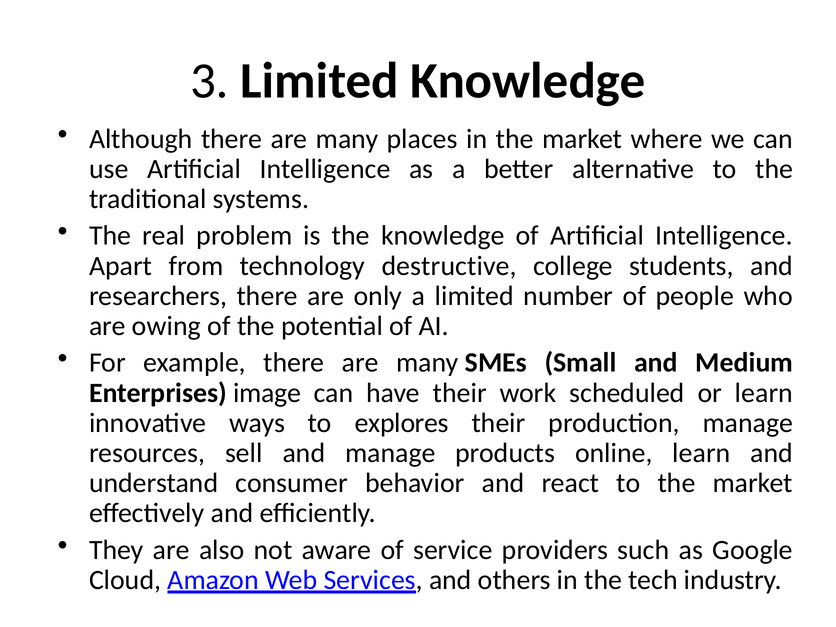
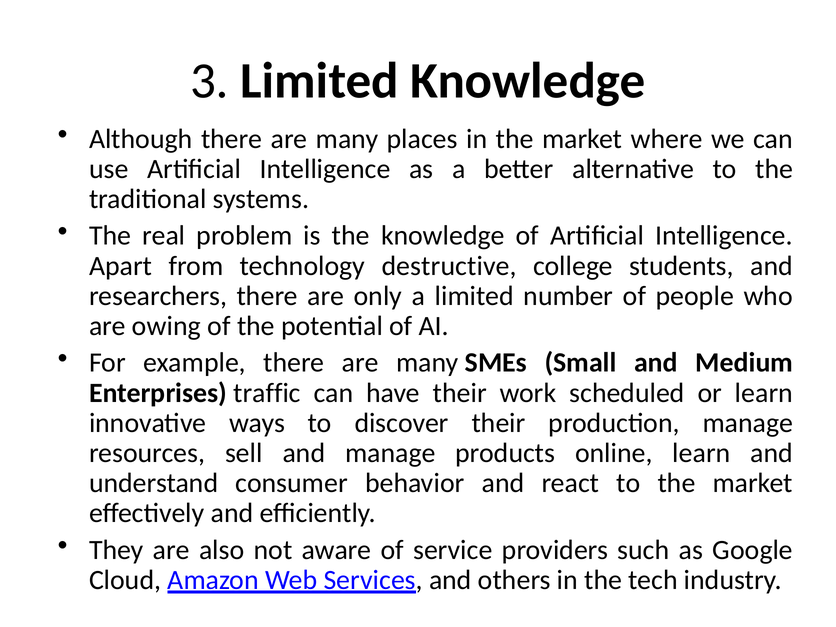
image: image -> traffic
explores: explores -> discover
